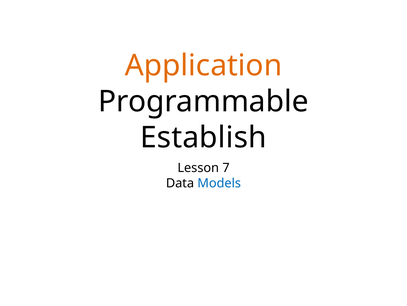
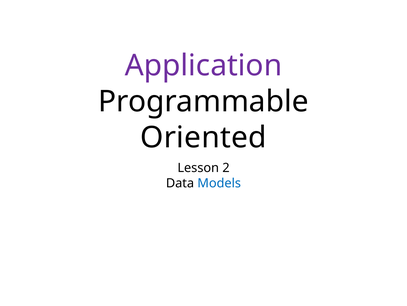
Application colour: orange -> purple
Establish: Establish -> Oriented
7: 7 -> 2
